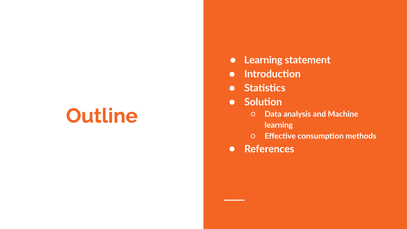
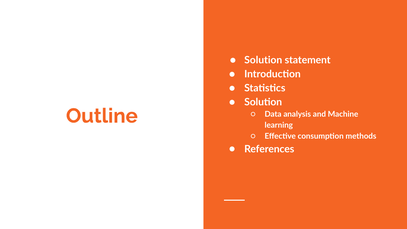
Learning at (263, 60): Learning -> Solution
